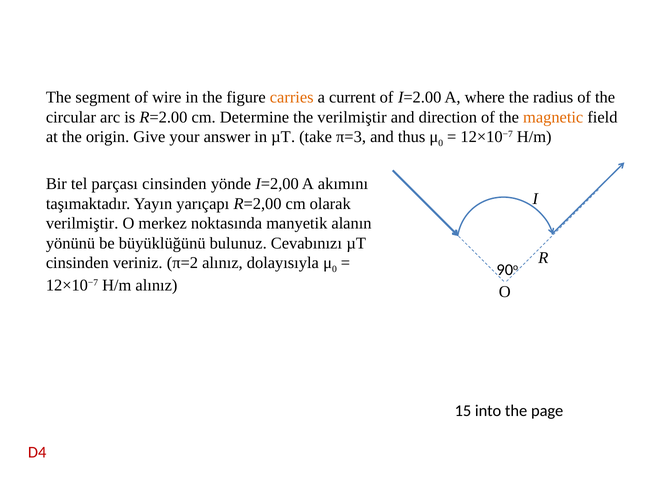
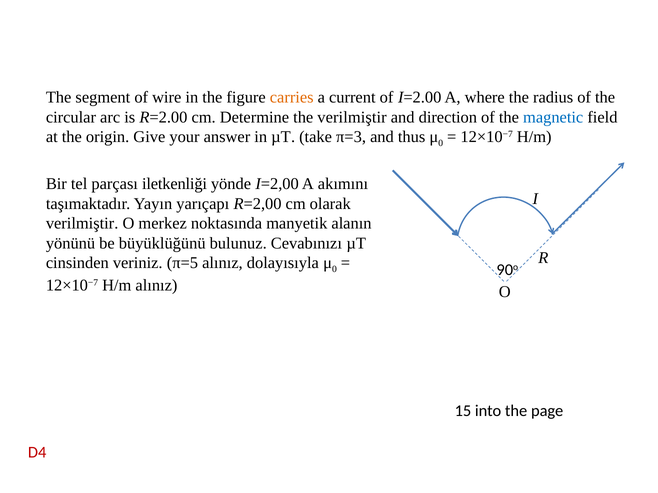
magnetic colour: orange -> blue
parçası cinsinden: cinsinden -> iletkenliği
π=2: π=2 -> π=5
